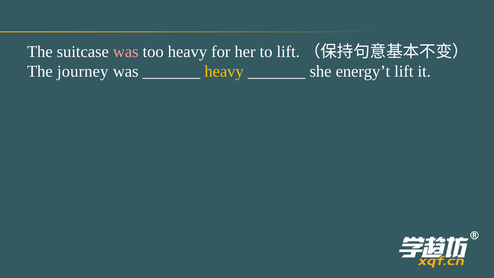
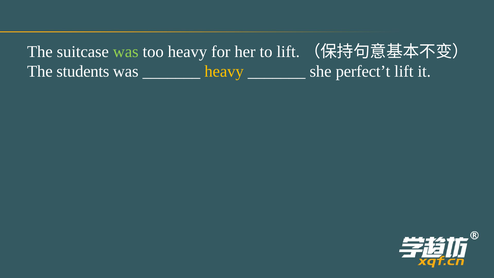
was at (126, 52) colour: pink -> light green
journey: journey -> students
energy’t: energy’t -> perfect’t
